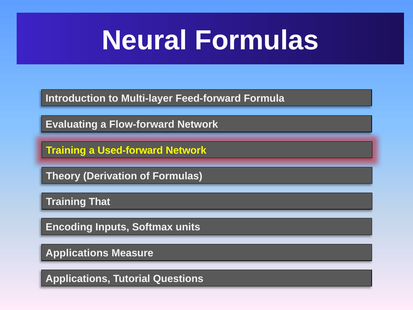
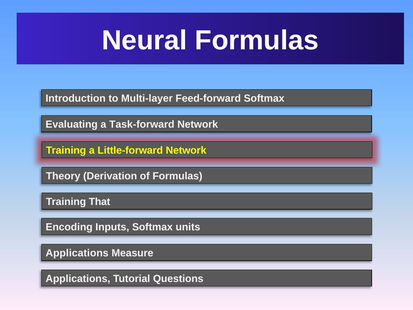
Feed-forward Formula: Formula -> Softmax
Flow-forward: Flow-forward -> Task-forward
Used-forward: Used-forward -> Little-forward
